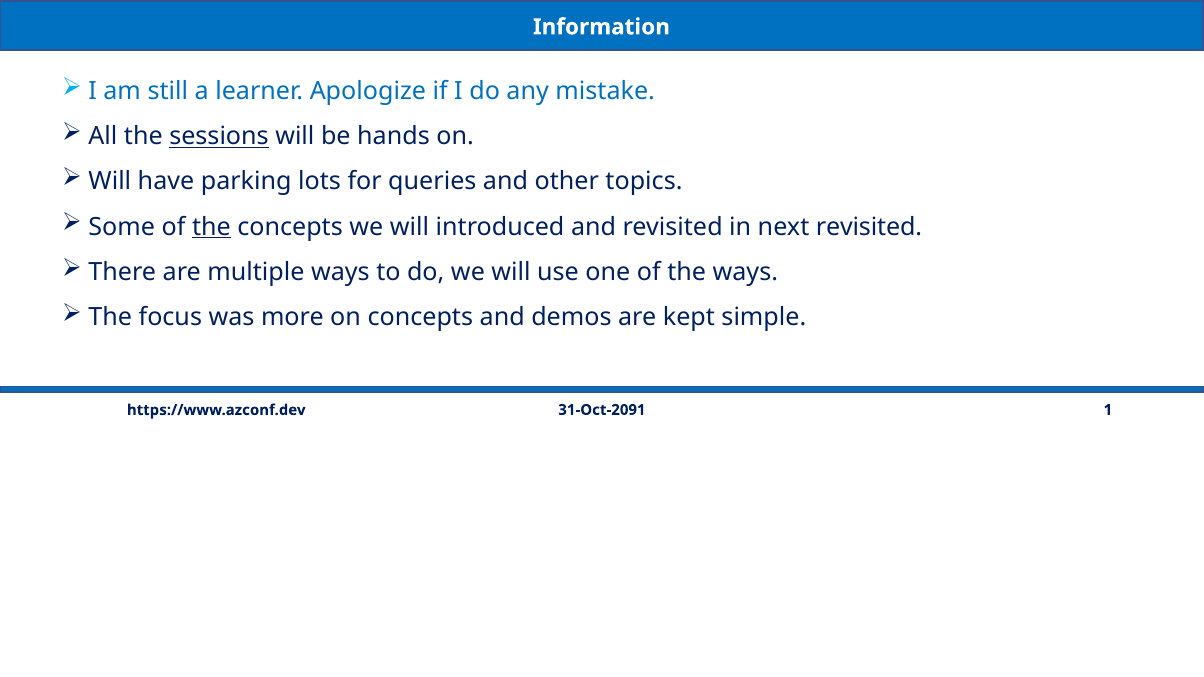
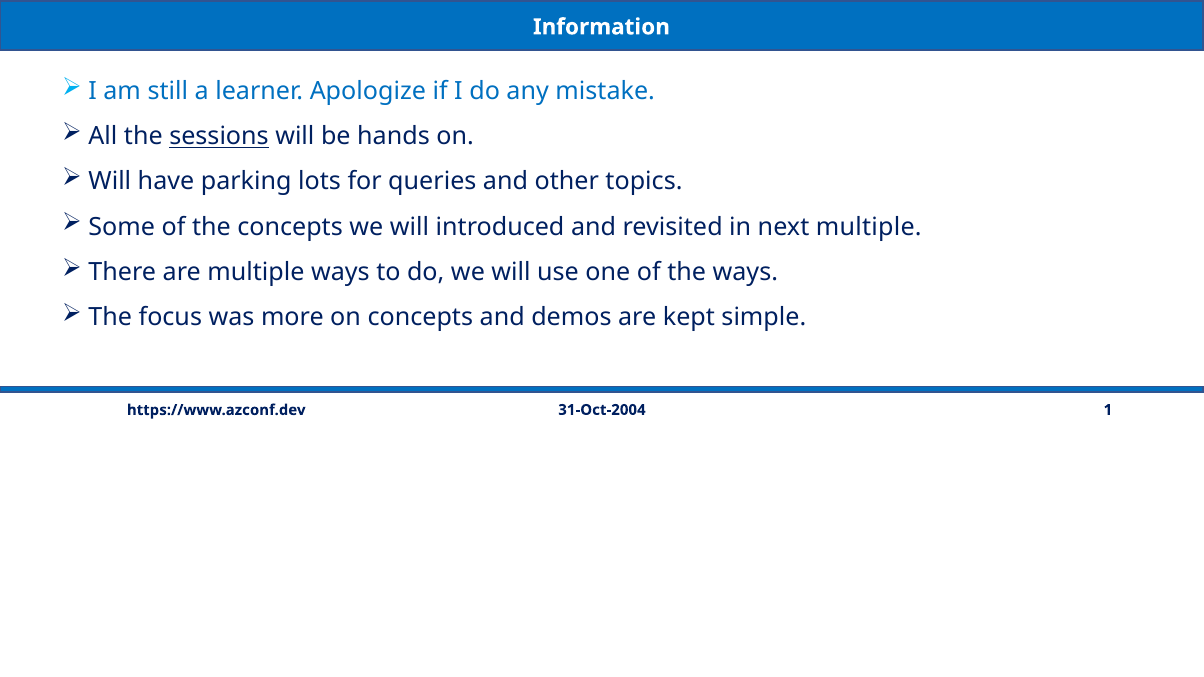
the at (211, 227) underline: present -> none
next revisited: revisited -> multiple
31-Oct-2091: 31-Oct-2091 -> 31-Oct-2004
